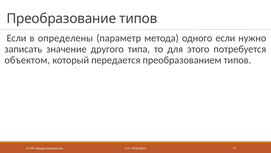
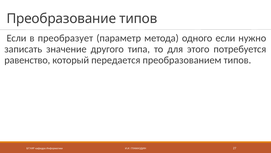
определены: определены -> преобразует
объектом: объектом -> равенство
